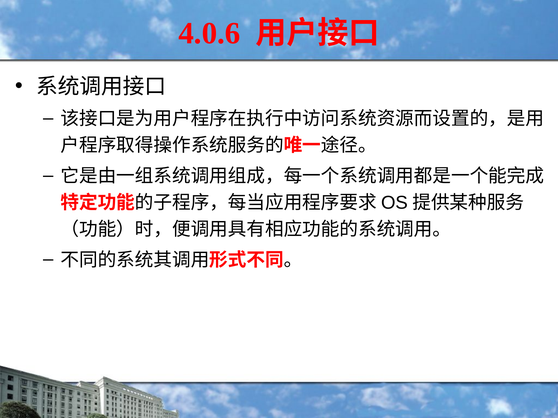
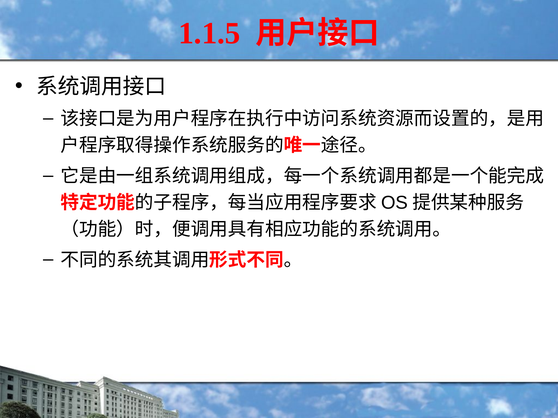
4.0.6: 4.0.6 -> 1.1.5
